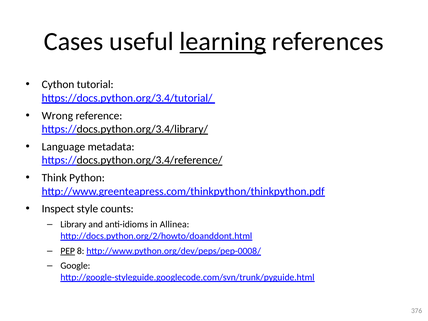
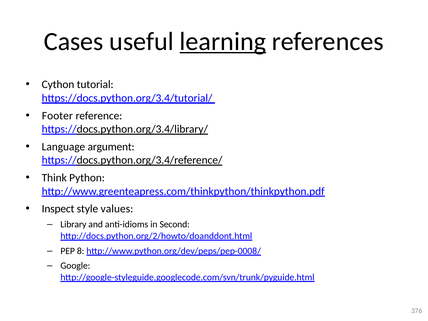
Wrong: Wrong -> Footer
metadata: metadata -> argument
counts: counts -> values
Allinea: Allinea -> Second
PEP underline: present -> none
